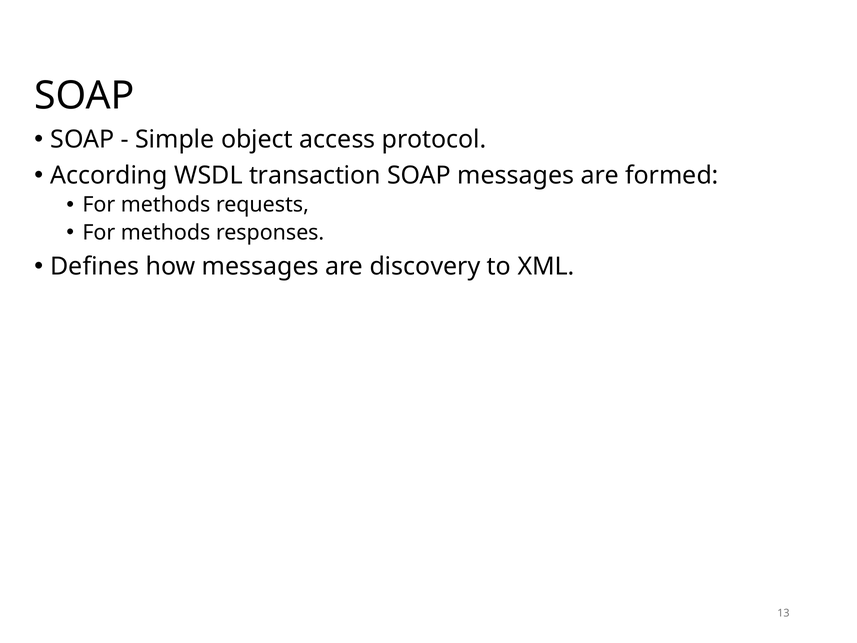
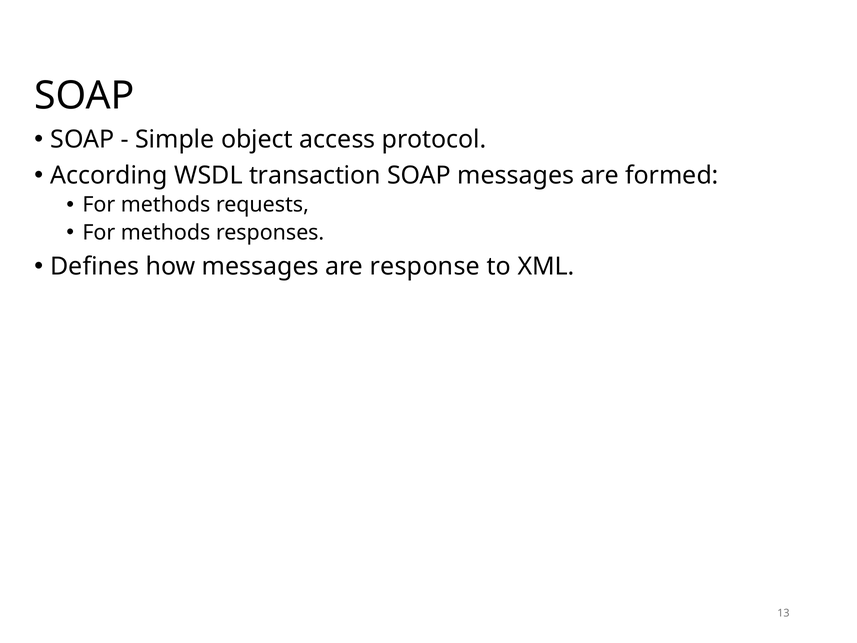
discovery: discovery -> response
